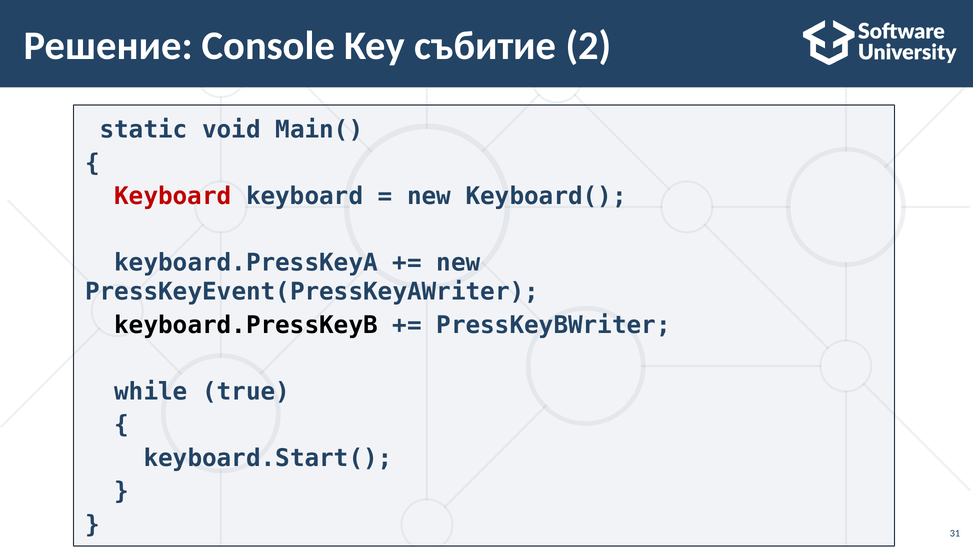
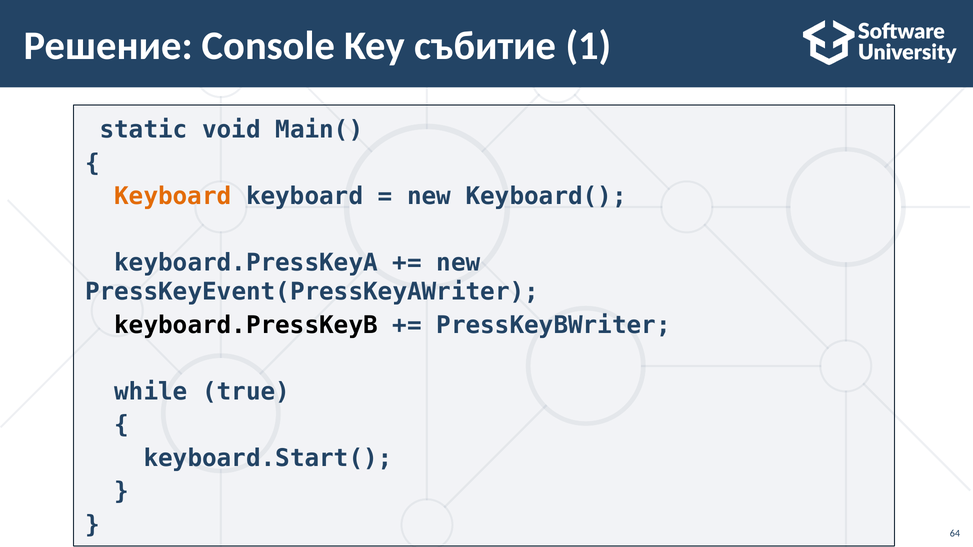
2: 2 -> 1
Keyboard at (173, 196) colour: red -> orange
31: 31 -> 64
